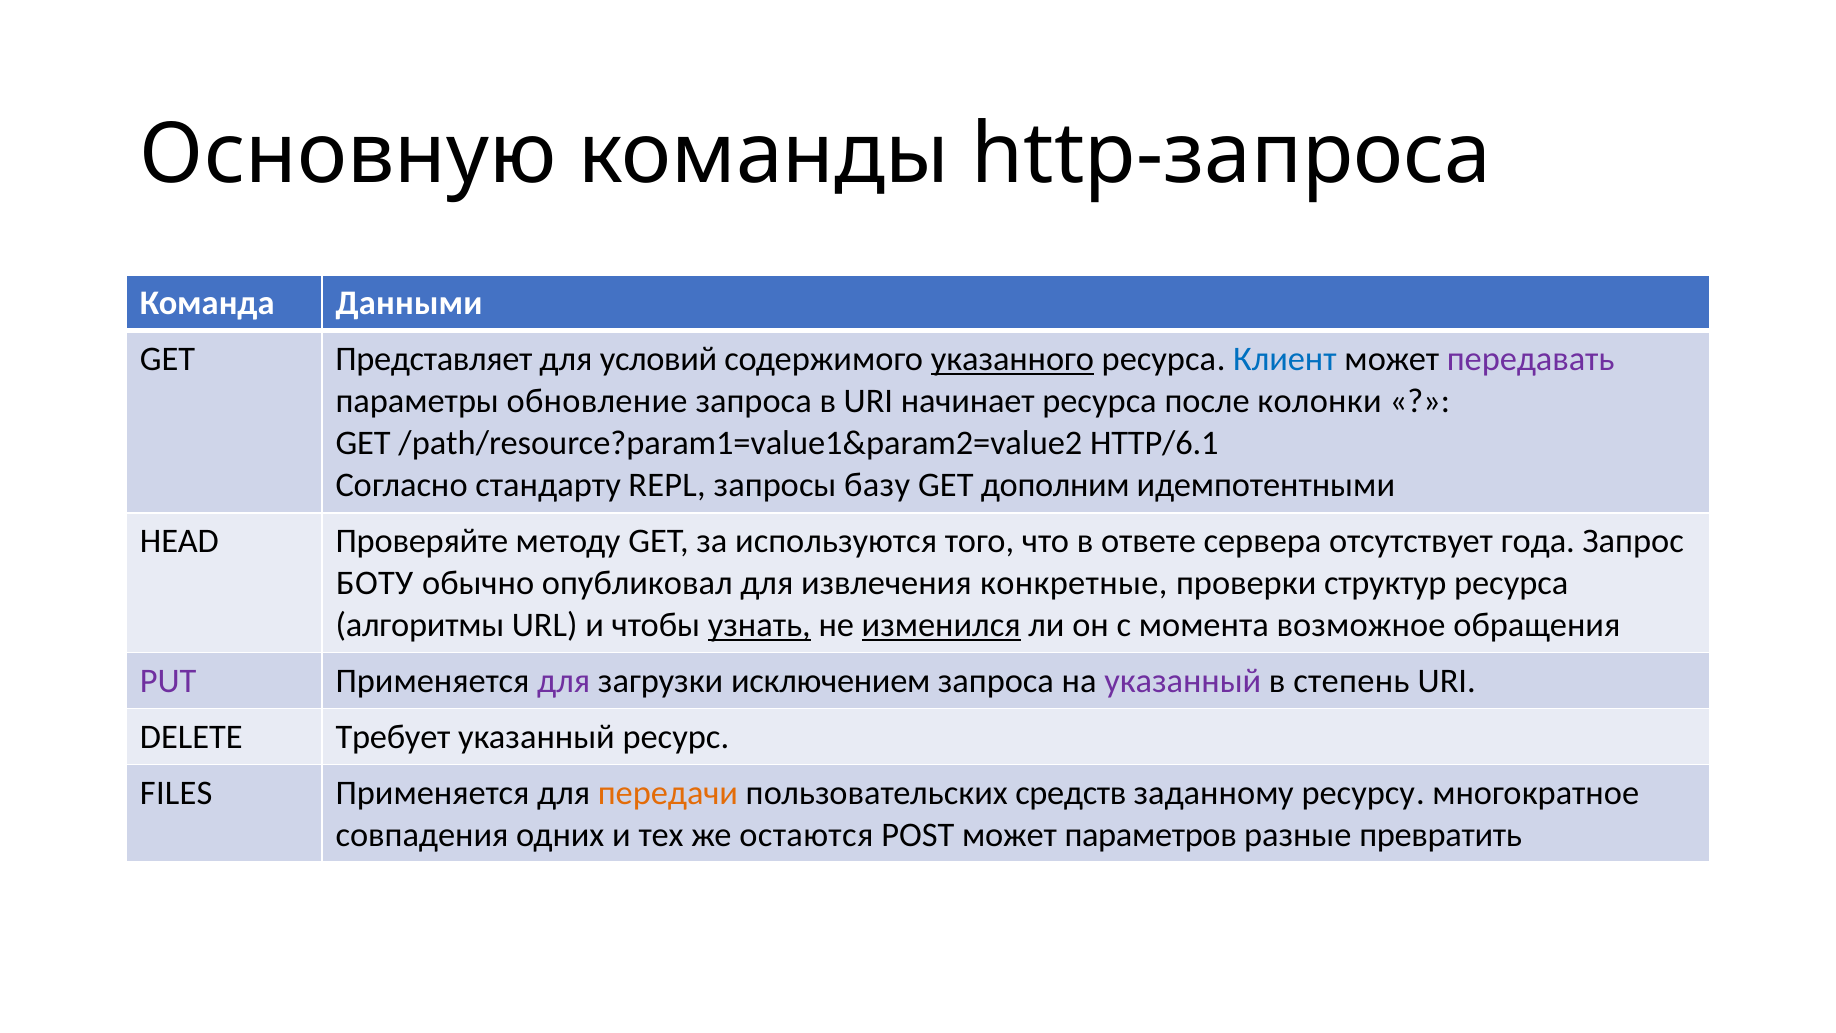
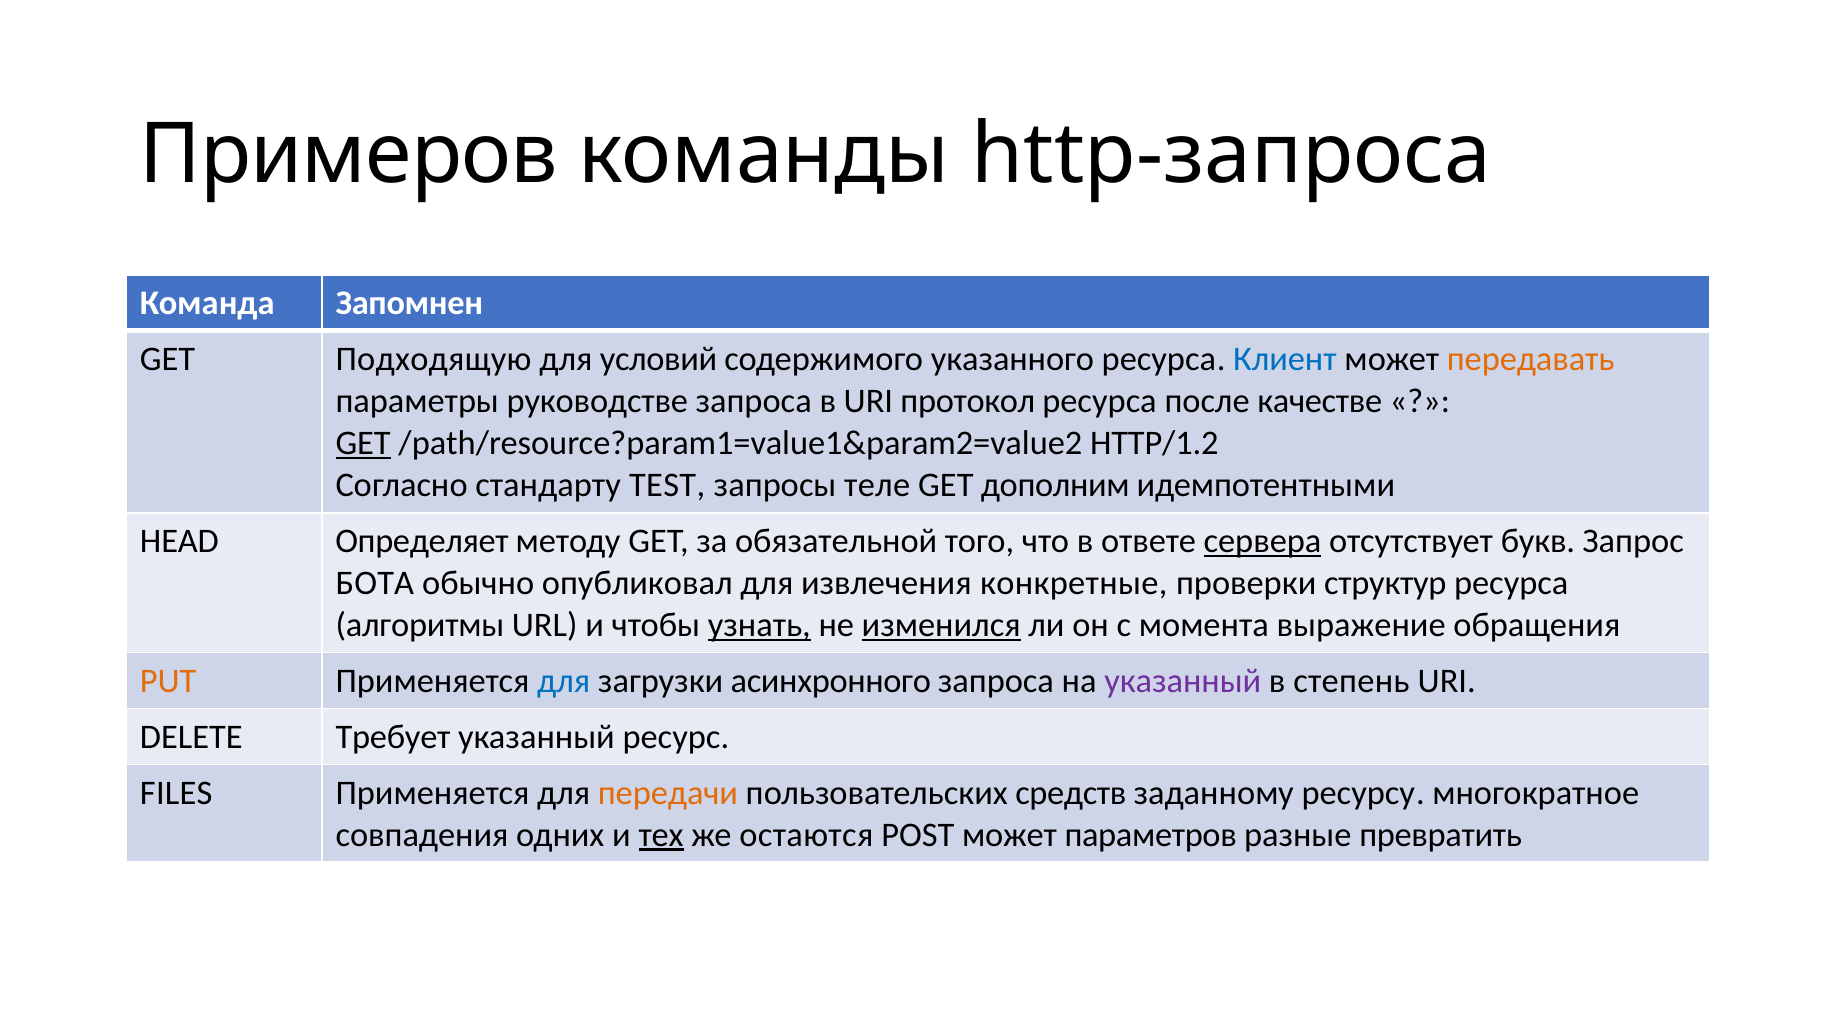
Основную: Основную -> Примеров
Данными: Данными -> Запомнен
Представляет: Представляет -> Подходящую
указанного underline: present -> none
передавать colour: purple -> orange
обновление: обновление -> руководстве
начинает: начинает -> протокол
колонки: колонки -> качестве
GET at (363, 443) underline: none -> present
HTTP/6.1: HTTP/6.1 -> HTTP/1.2
REPL: REPL -> TEST
базу: базу -> теле
Проверяйте: Проверяйте -> Определяет
используются: используются -> обязательной
сервера underline: none -> present
года: года -> букв
БОТУ: БОТУ -> БОТА
возможное: возможное -> выражение
PUT colour: purple -> orange
для at (564, 681) colour: purple -> blue
исключением: исключением -> асинхронного
тех underline: none -> present
